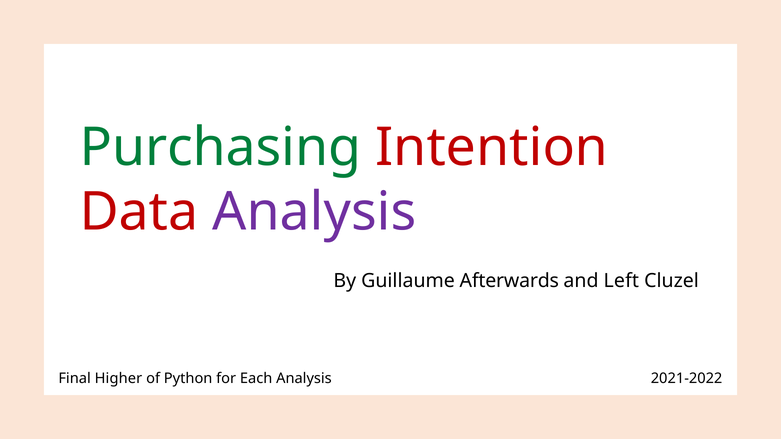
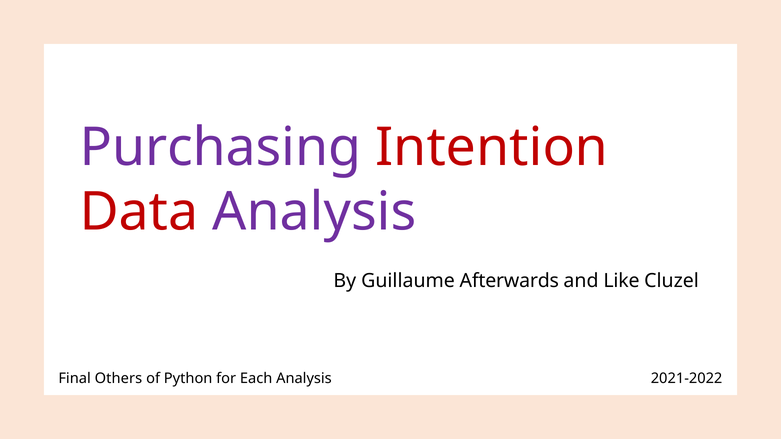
Purchasing colour: green -> purple
Left: Left -> Like
Higher: Higher -> Others
